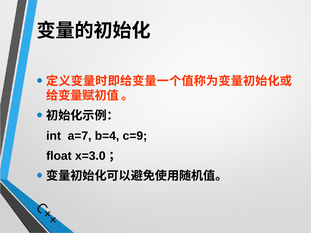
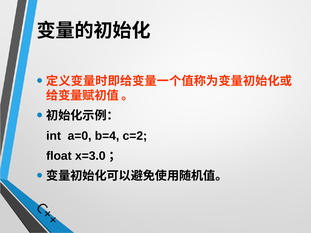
a=7: a=7 -> a=0
c=9: c=9 -> c=2
